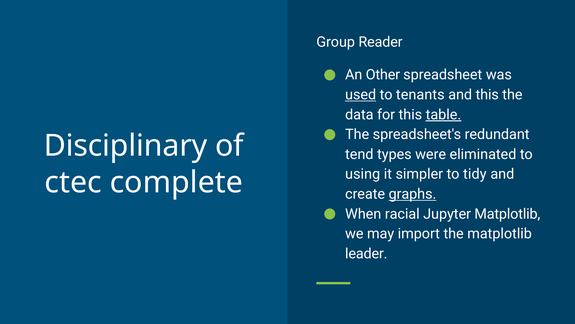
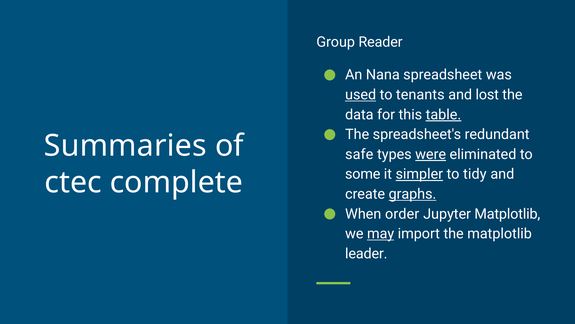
Other: Other -> Nana
and this: this -> lost
Disciplinary: Disciplinary -> Summaries
tend: tend -> safe
were underline: none -> present
using: using -> some
simpler underline: none -> present
racial: racial -> order
may underline: none -> present
